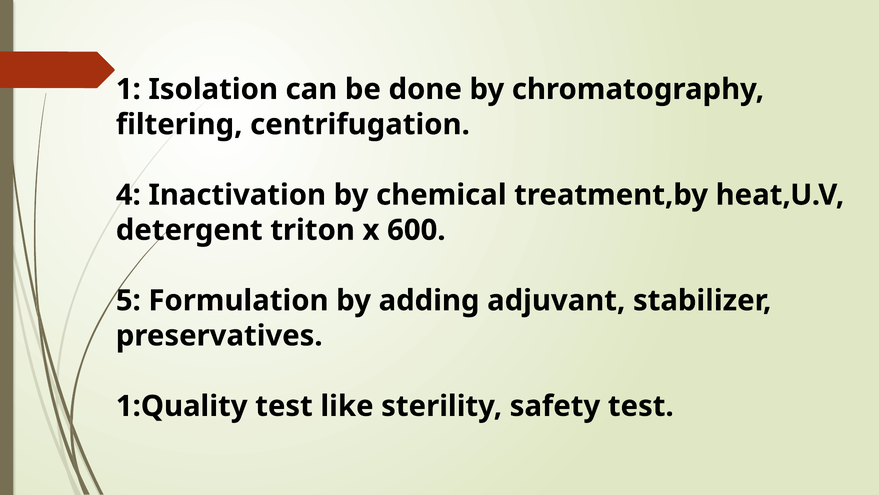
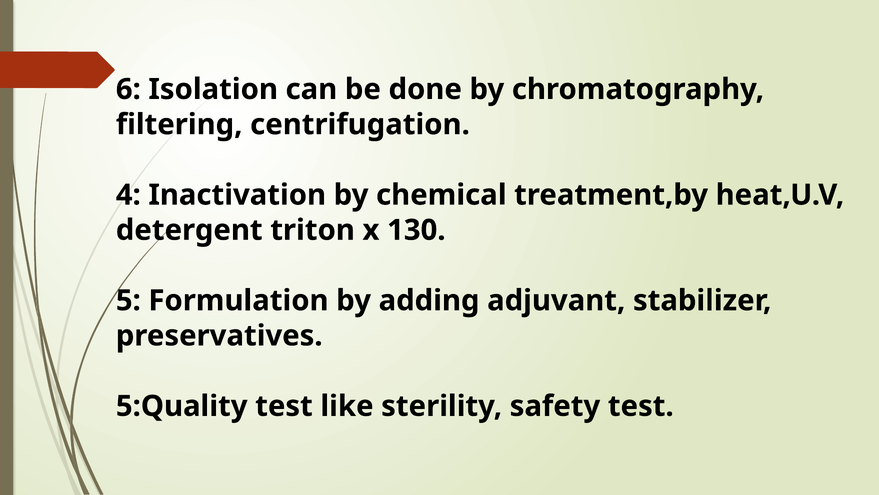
1: 1 -> 6
600: 600 -> 130
1:Quality: 1:Quality -> 5:Quality
